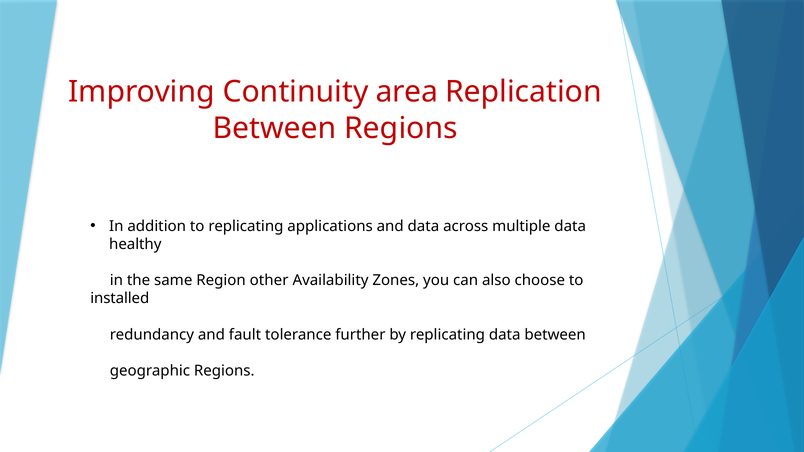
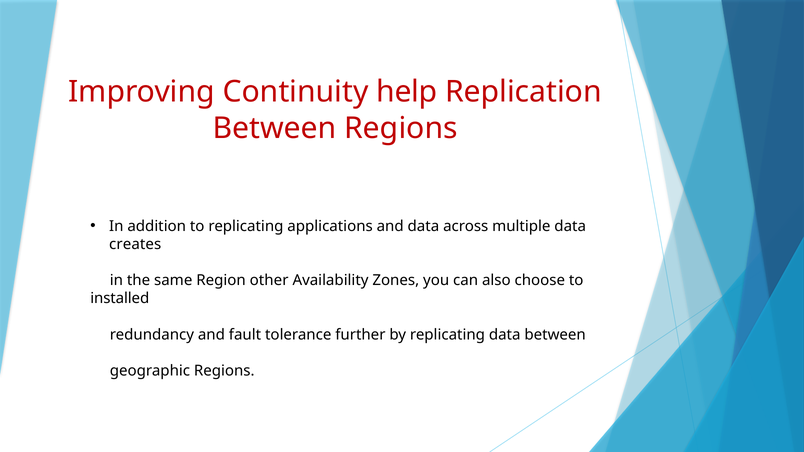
area: area -> help
healthy: healthy -> creates
